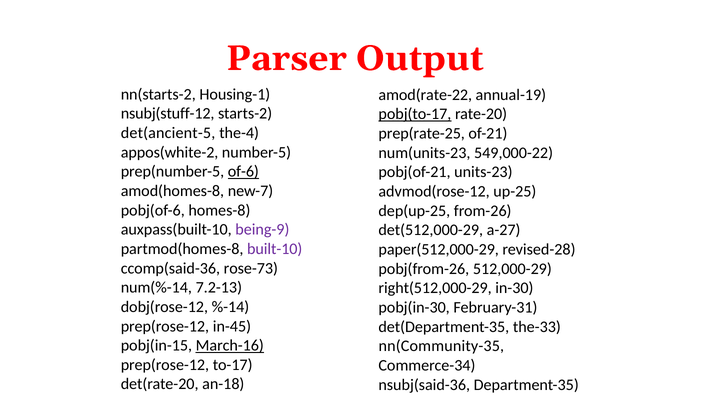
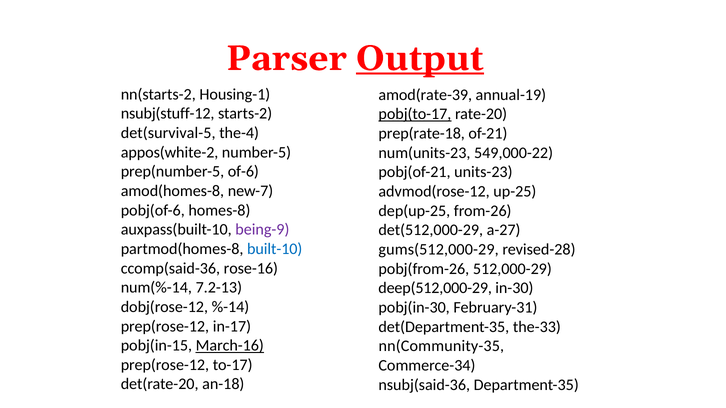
Output underline: none -> present
amod(rate-22: amod(rate-22 -> amod(rate-39
det(ancient-5: det(ancient-5 -> det(survival-5
prep(rate-25: prep(rate-25 -> prep(rate-18
of-6 underline: present -> none
built-10 colour: purple -> blue
paper(512,000-29: paper(512,000-29 -> gums(512,000-29
rose-73: rose-73 -> rose-16
right(512,000-29: right(512,000-29 -> deep(512,000-29
in-45: in-45 -> in-17
